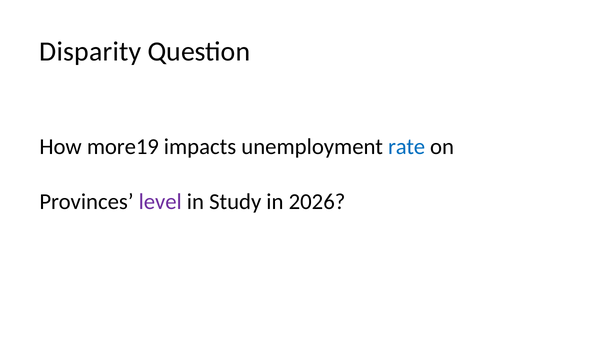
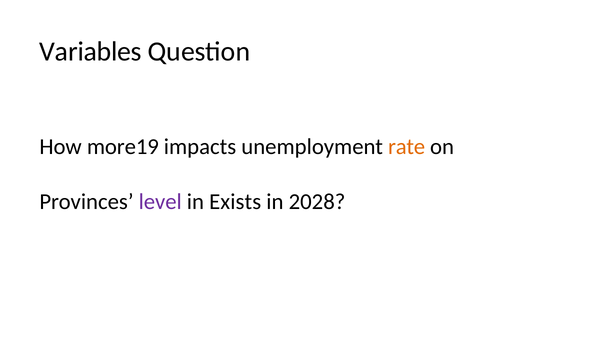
Disparity: Disparity -> Variables
rate colour: blue -> orange
Study: Study -> Exists
2026: 2026 -> 2028
